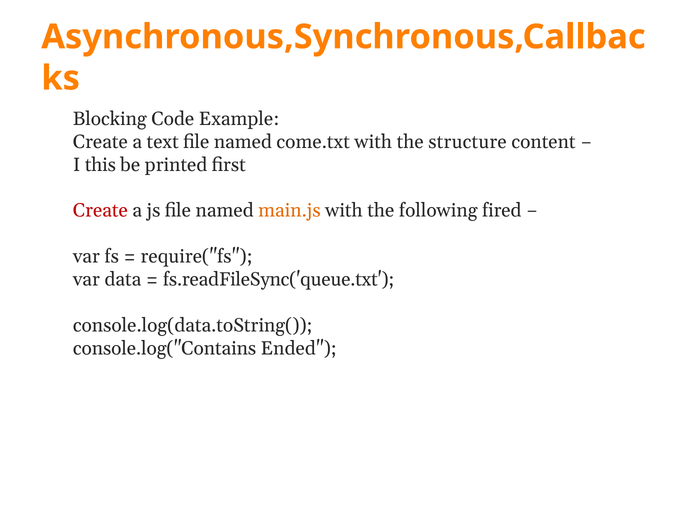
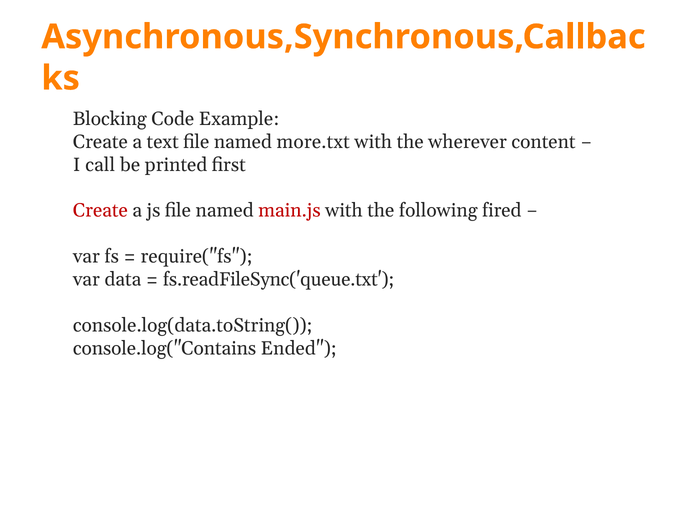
come.txt: come.txt -> more.txt
structure: structure -> wherever
this: this -> call
main.js colour: orange -> red
